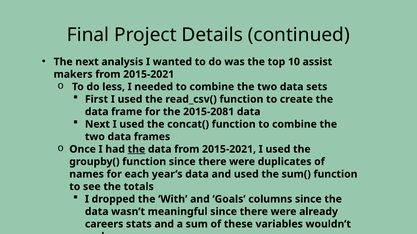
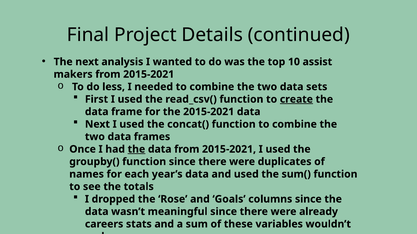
create underline: none -> present
the 2015-2081: 2015-2081 -> 2015-2021
With: With -> Rose
